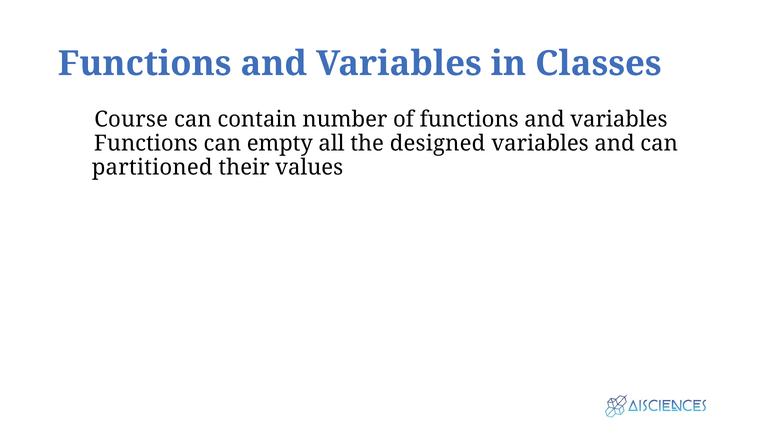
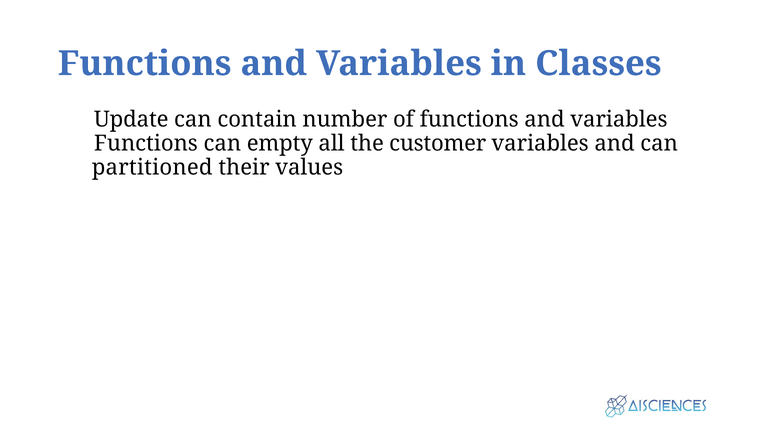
Course: Course -> Update
designed: designed -> customer
